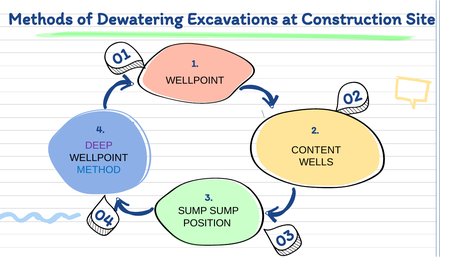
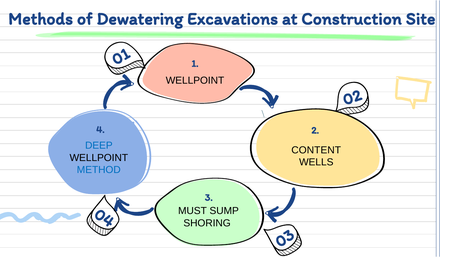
DEEP colour: purple -> blue
SUMP at (193, 211): SUMP -> MUST
POSITION: POSITION -> SHORING
